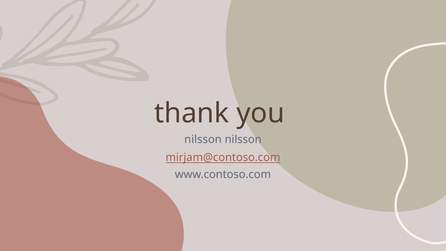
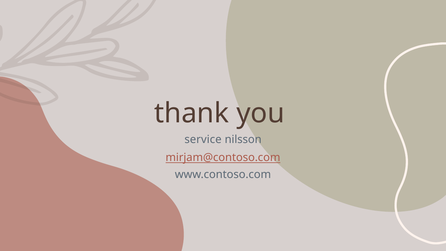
nilsson at (203, 139): nilsson -> service
